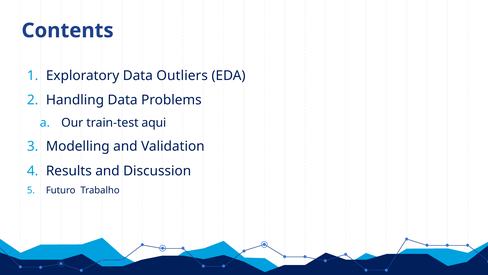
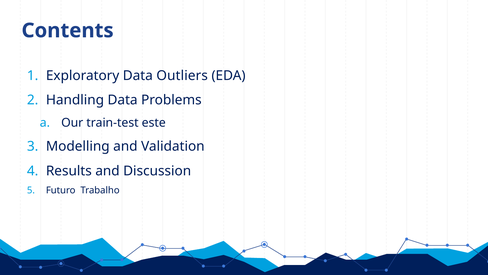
aqui: aqui -> este
